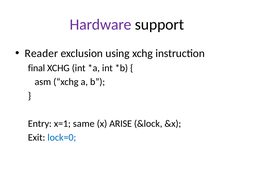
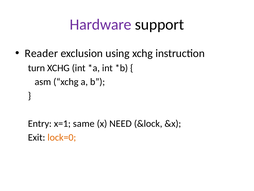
final: final -> turn
ARISE: ARISE -> NEED
lock=0 colour: blue -> orange
